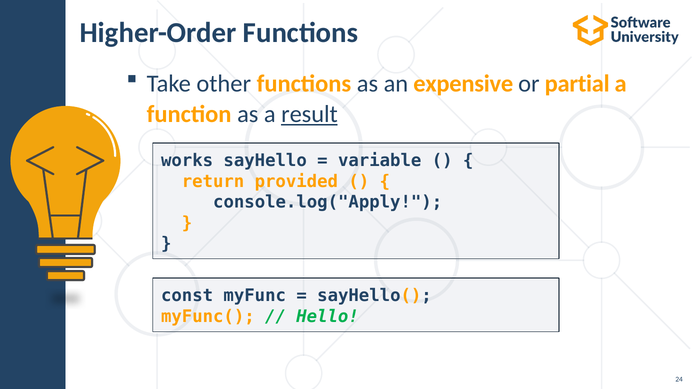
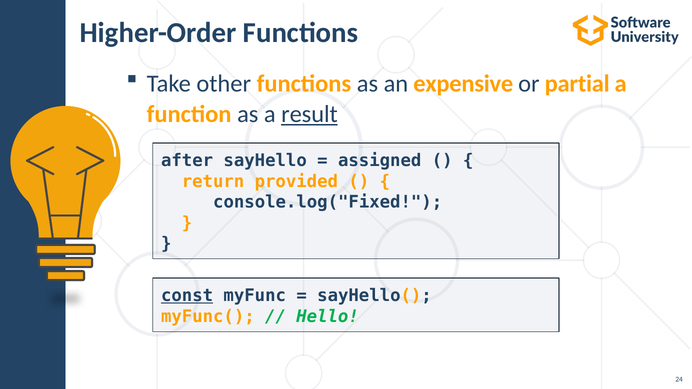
works: works -> after
variable: variable -> assigned
console.log("Apply: console.log("Apply -> console.log("Fixed
const underline: none -> present
